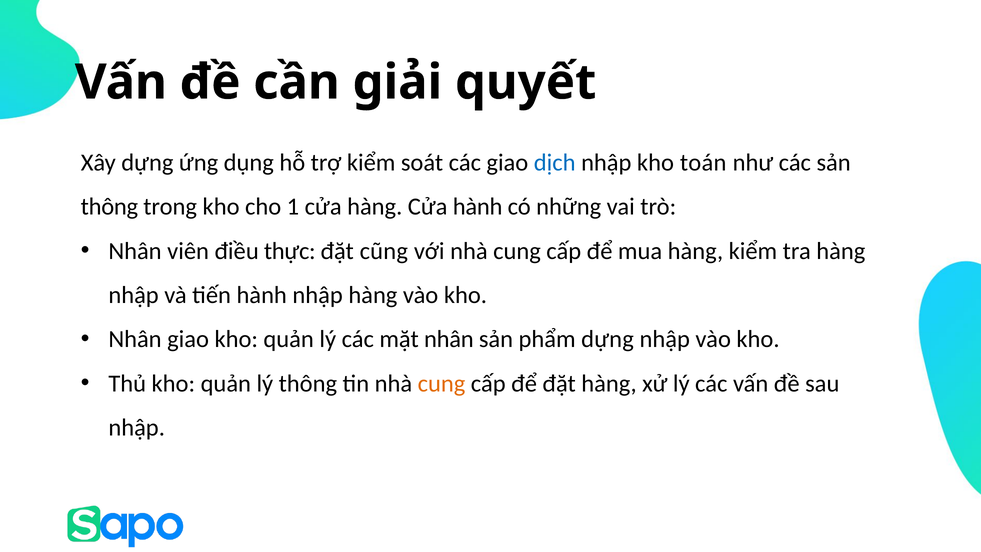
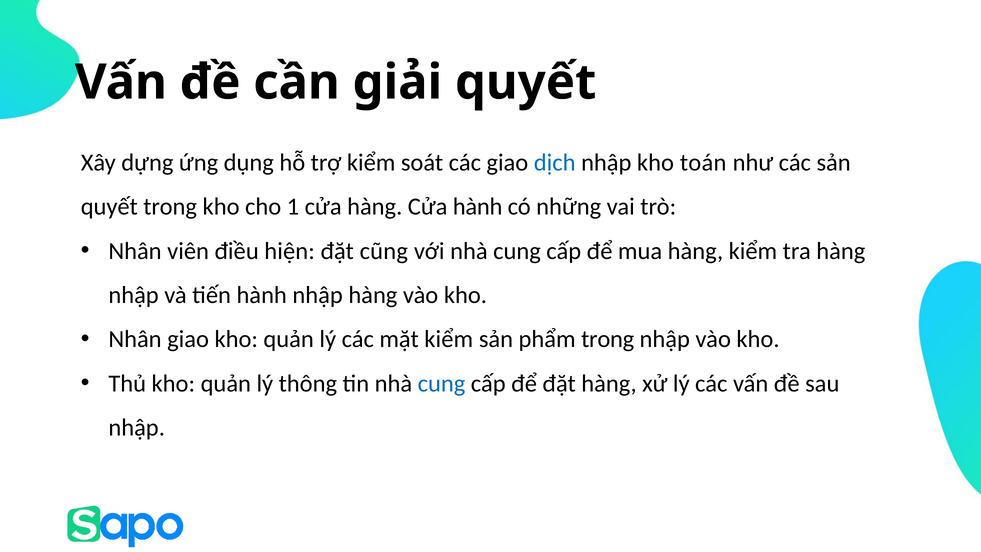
thông at (109, 207): thông -> quyết
thực: thực -> hiện
mặt nhân: nhân -> kiểm
phẩm dựng: dựng -> trong
cung at (442, 383) colour: orange -> blue
